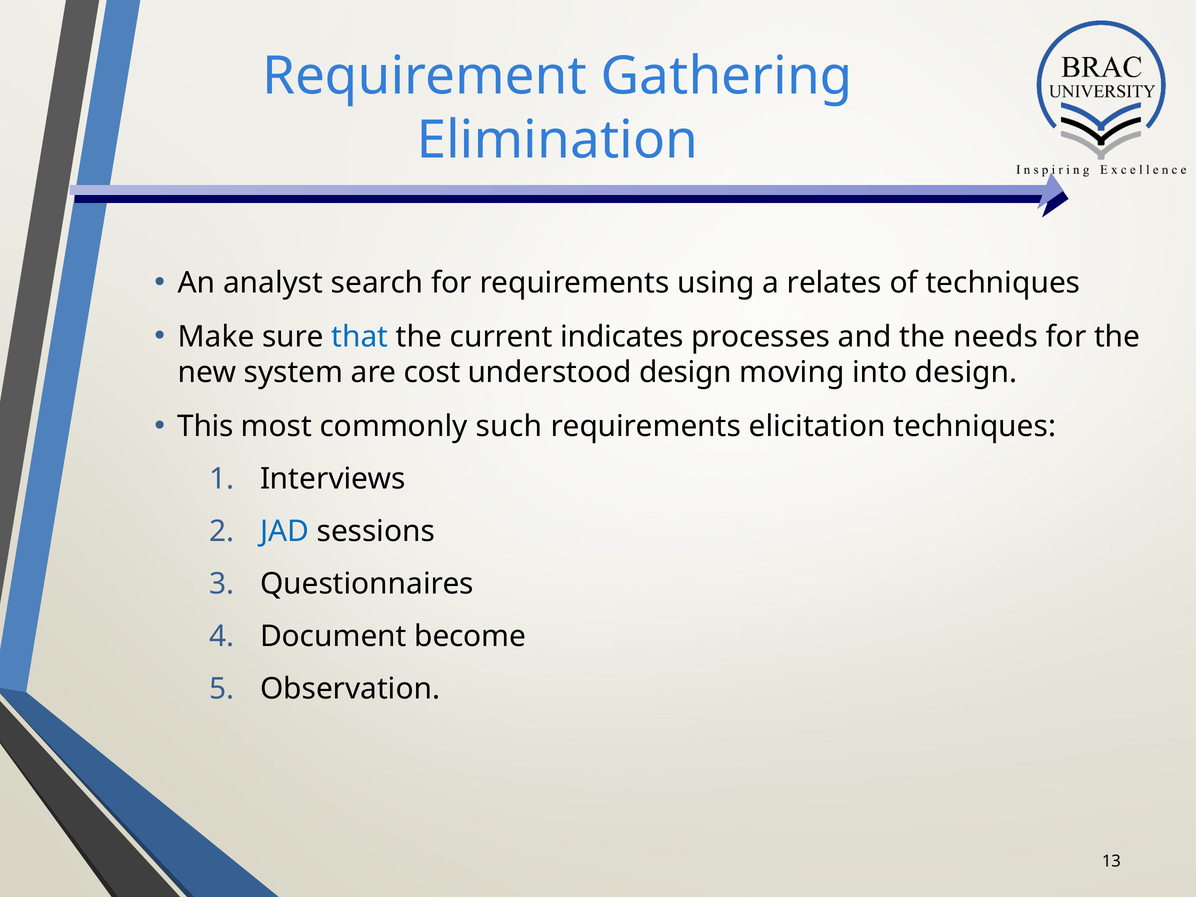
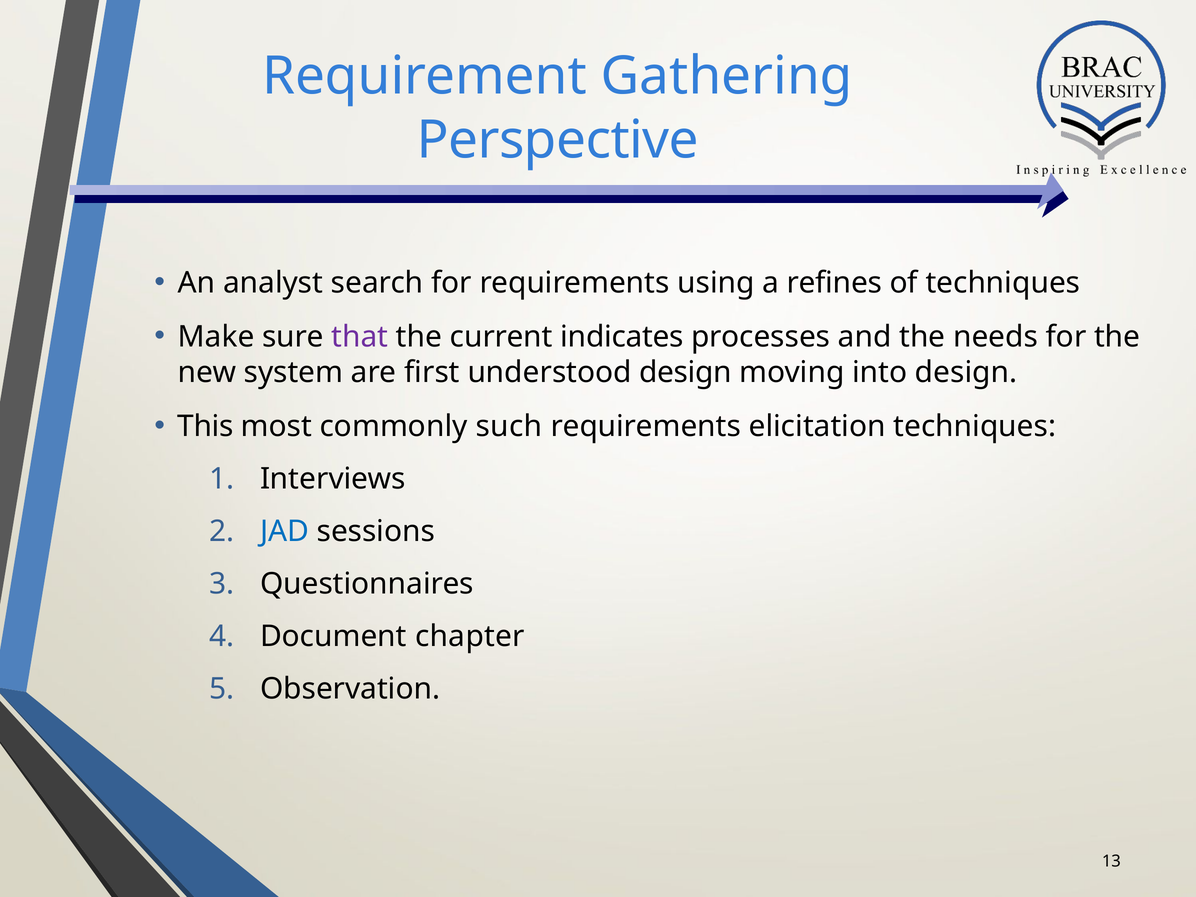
Elimination: Elimination -> Perspective
relates: relates -> refines
that colour: blue -> purple
cost: cost -> first
become: become -> chapter
